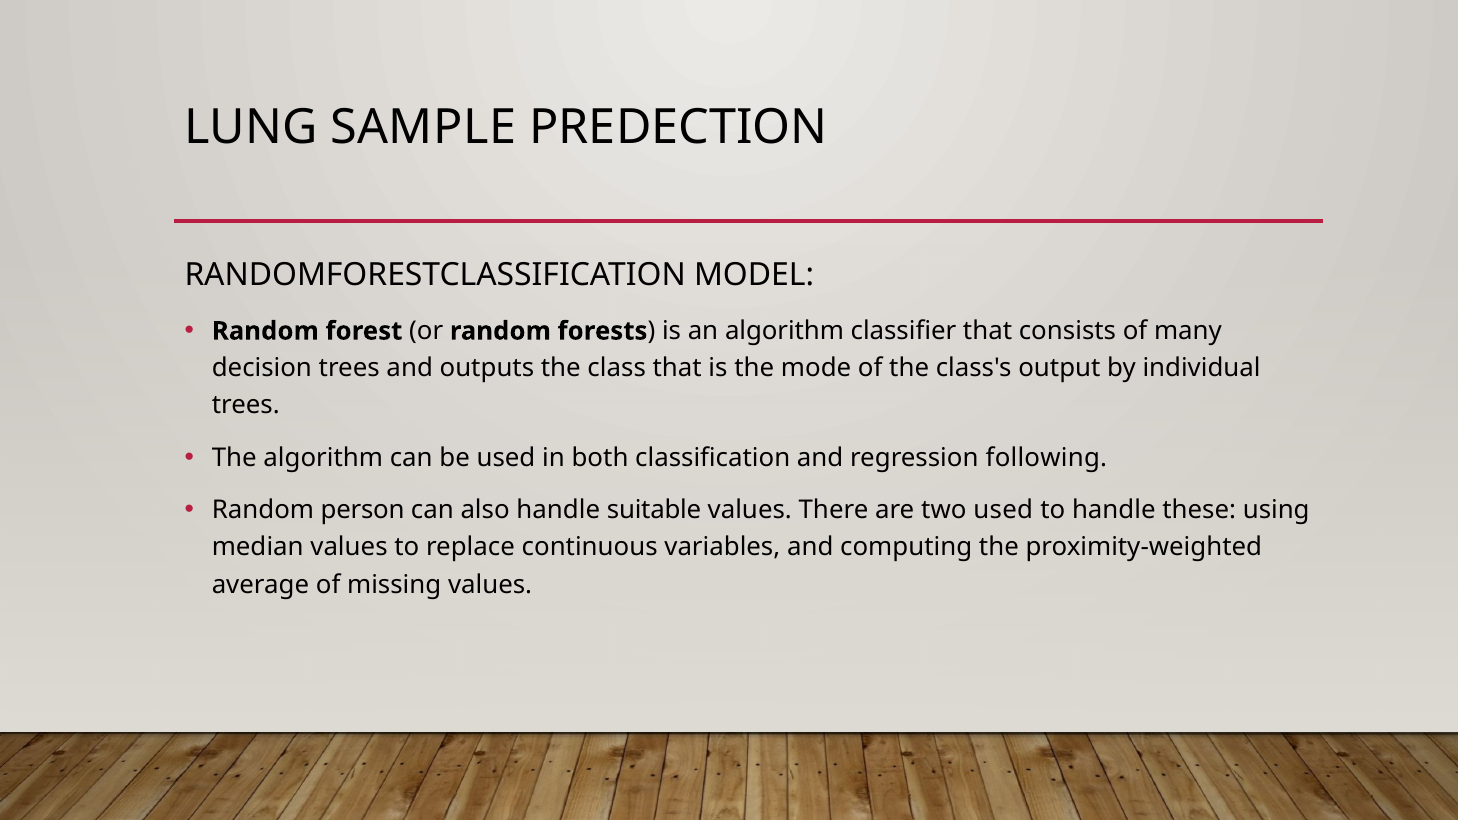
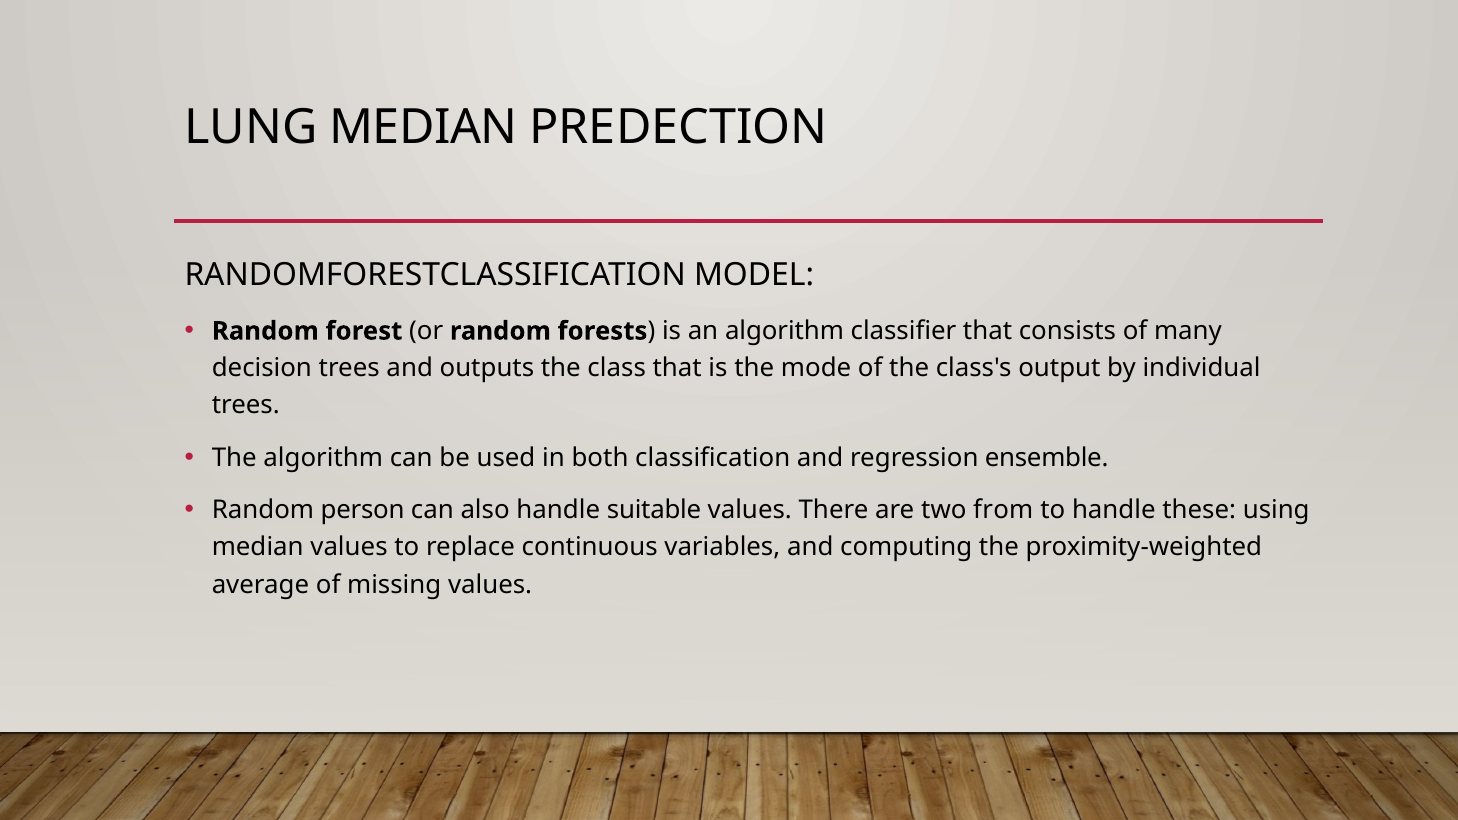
LUNG SAMPLE: SAMPLE -> MEDIAN
following: following -> ensemble
two used: used -> from
